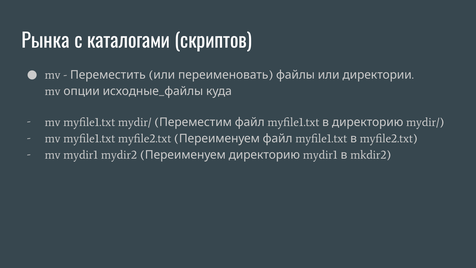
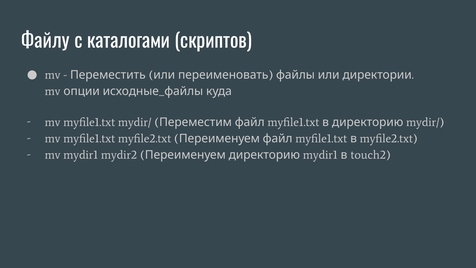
Рынка: Рынка -> Файлу
mkdir2: mkdir2 -> touch2
